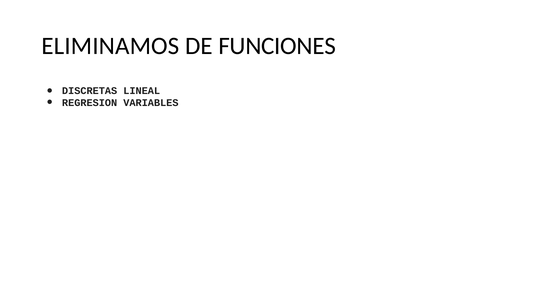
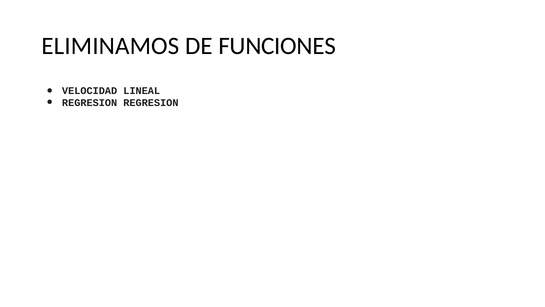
DISCRETAS: DISCRETAS -> VELOCIDAD
REGRESION VARIABLES: VARIABLES -> REGRESION
